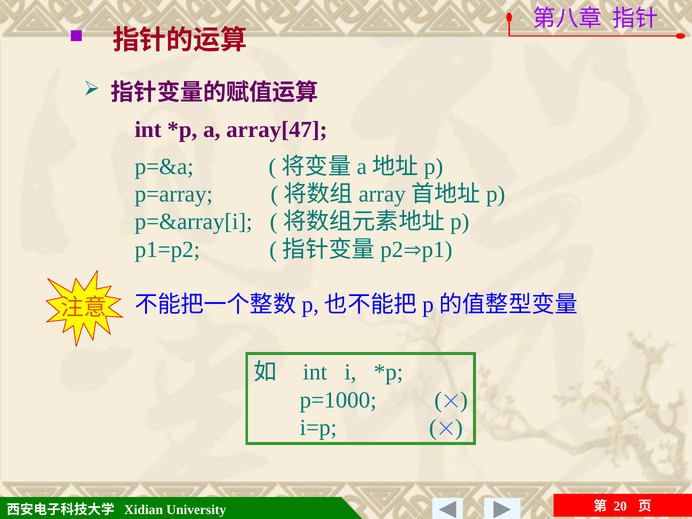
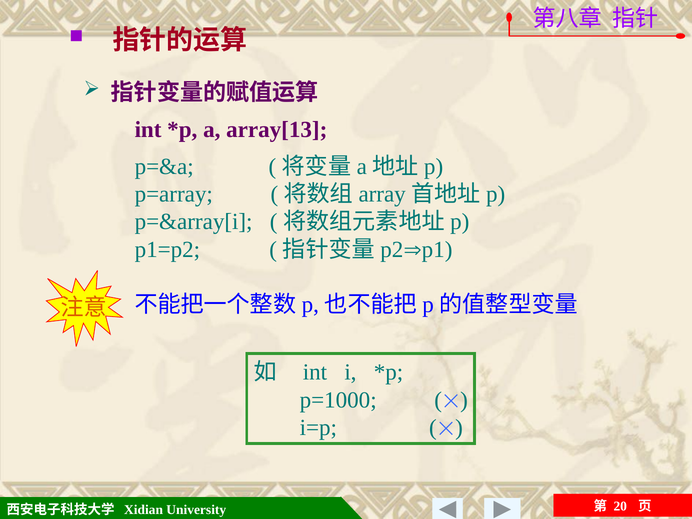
array[47: array[47 -> array[13
